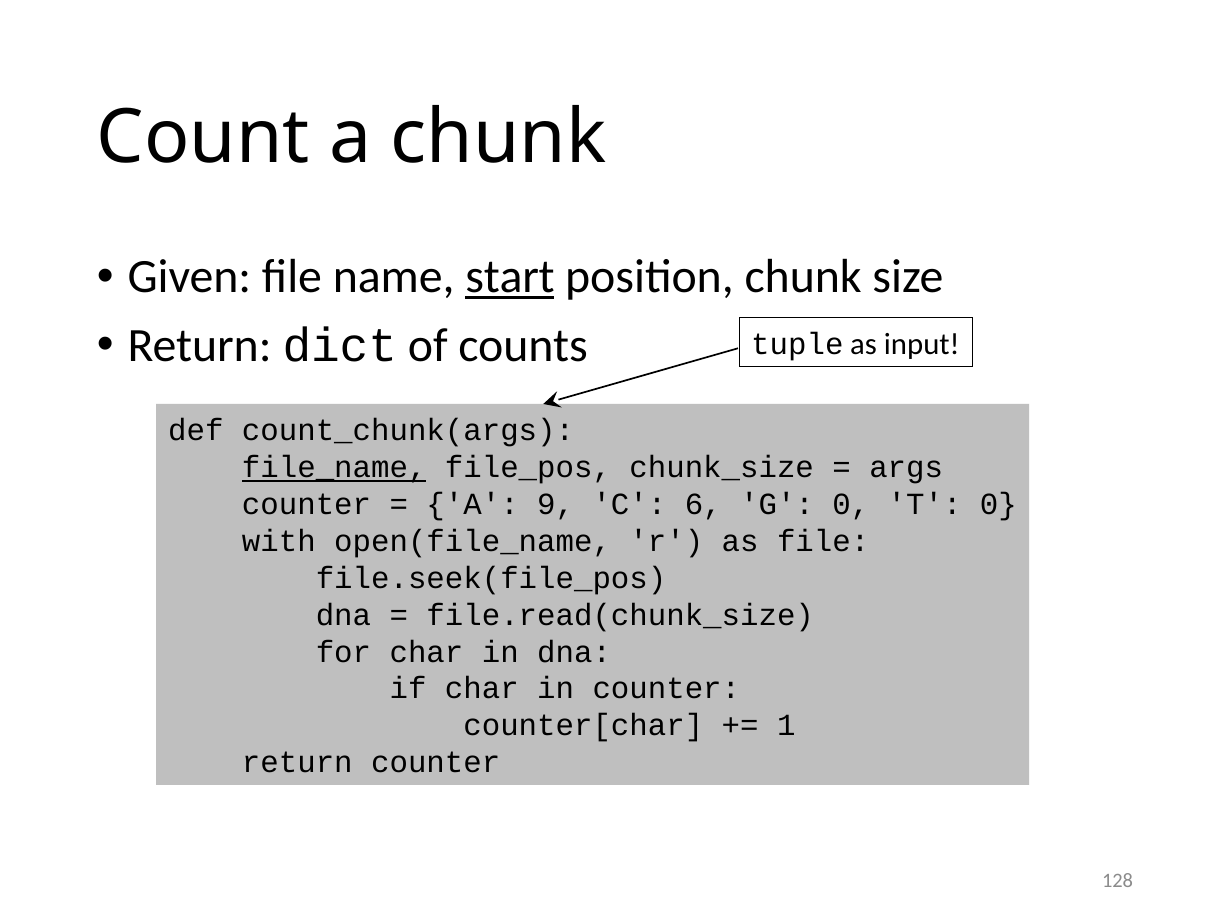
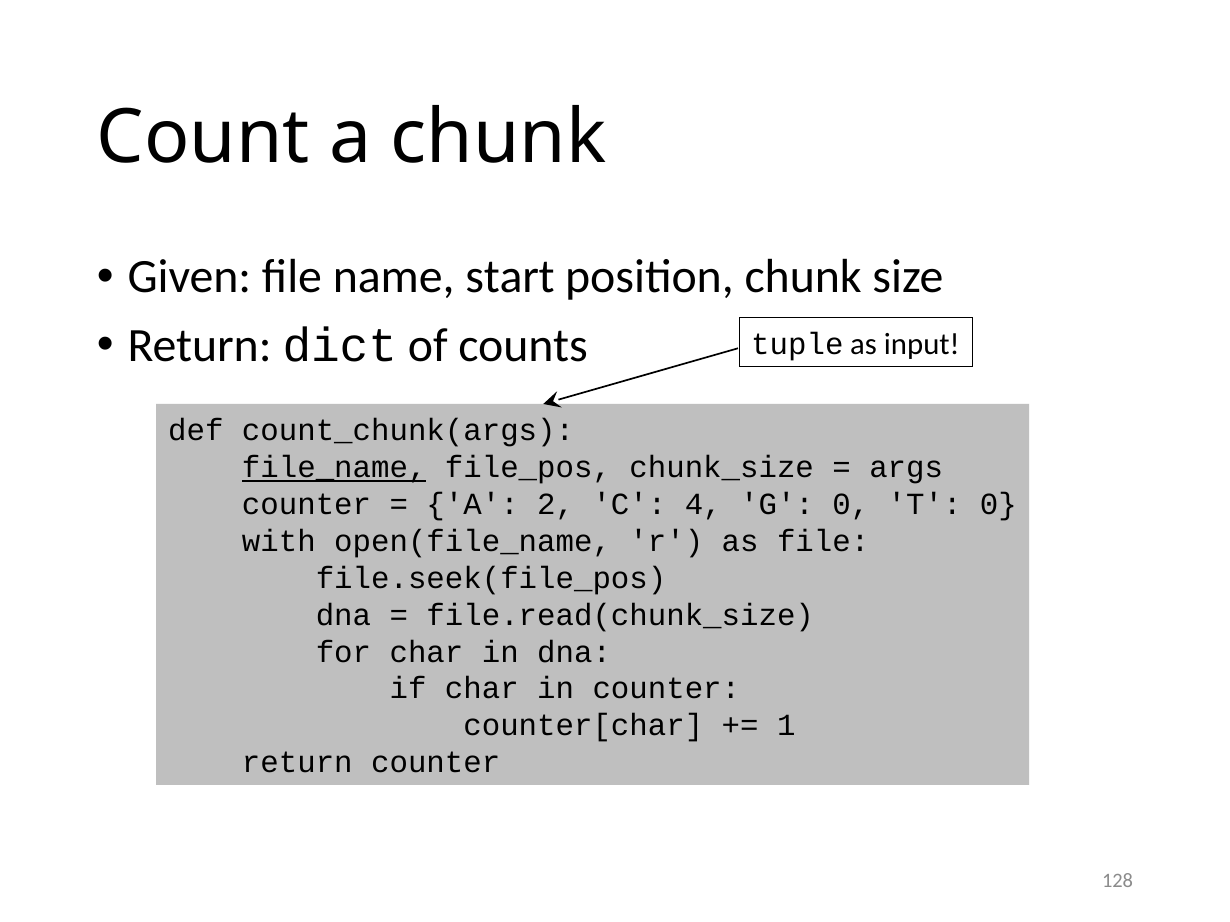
start underline: present -> none
9: 9 -> 2
6: 6 -> 4
